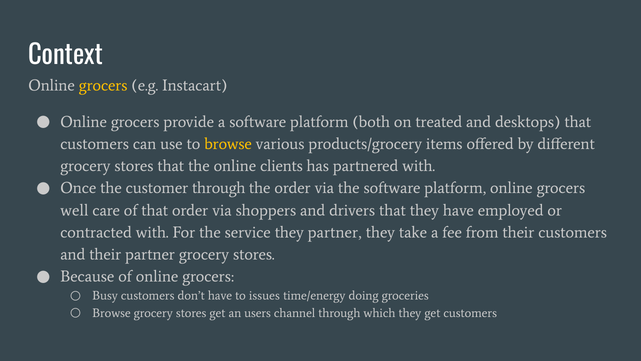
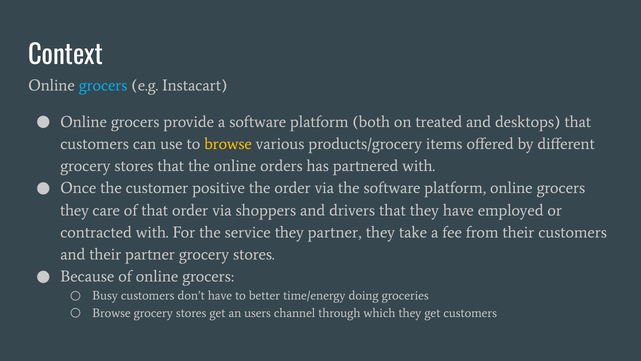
grocers at (103, 85) colour: yellow -> light blue
clients: clients -> orders
customer through: through -> positive
well at (74, 210): well -> they
issues: issues -> better
